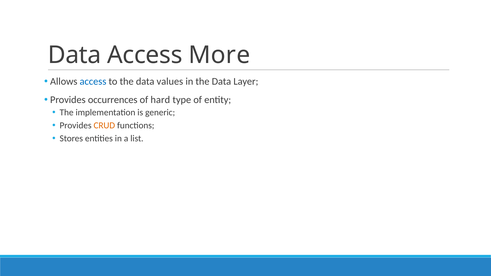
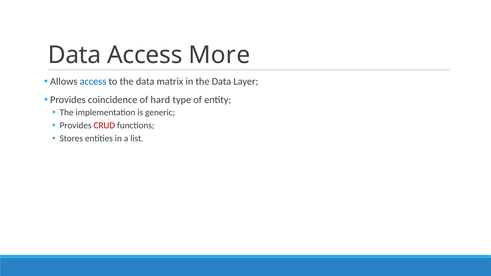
values: values -> matrix
occurrences: occurrences -> coincidence
CRUD colour: orange -> red
